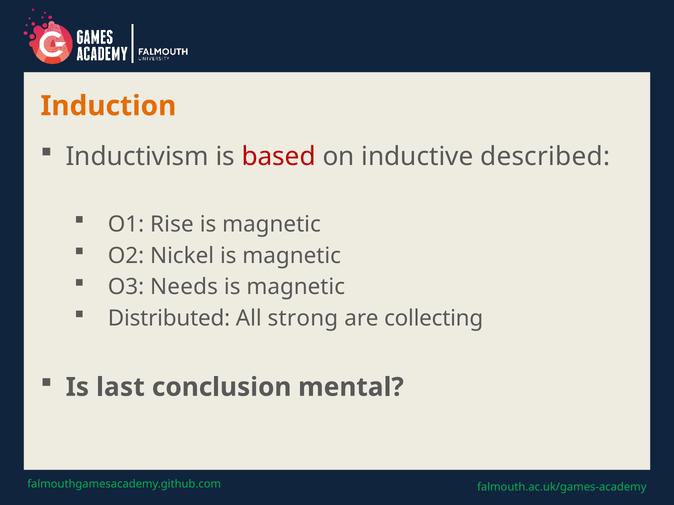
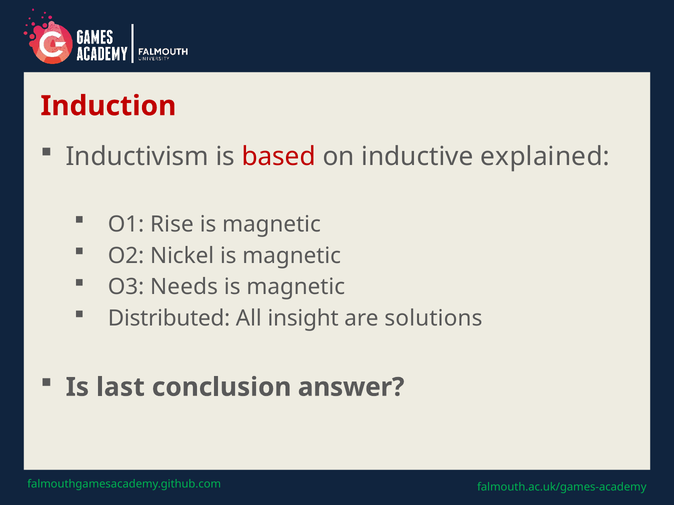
Induction colour: orange -> red
described: described -> explained
strong: strong -> insight
collecting: collecting -> solutions
mental: mental -> answer
